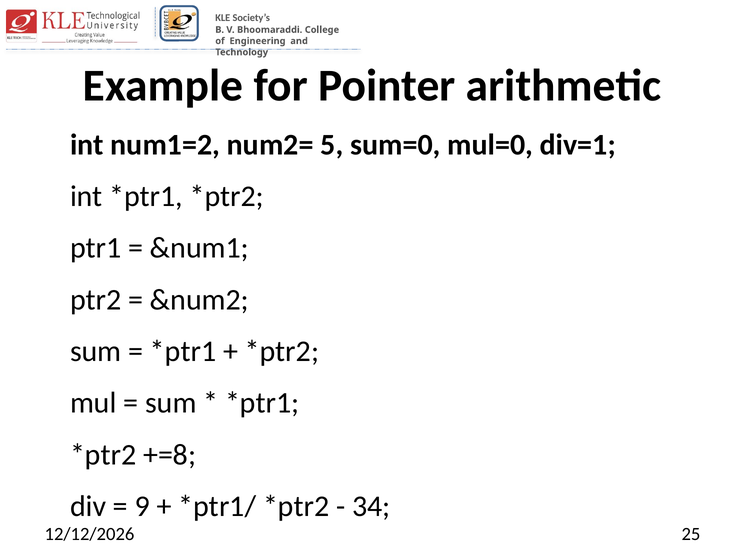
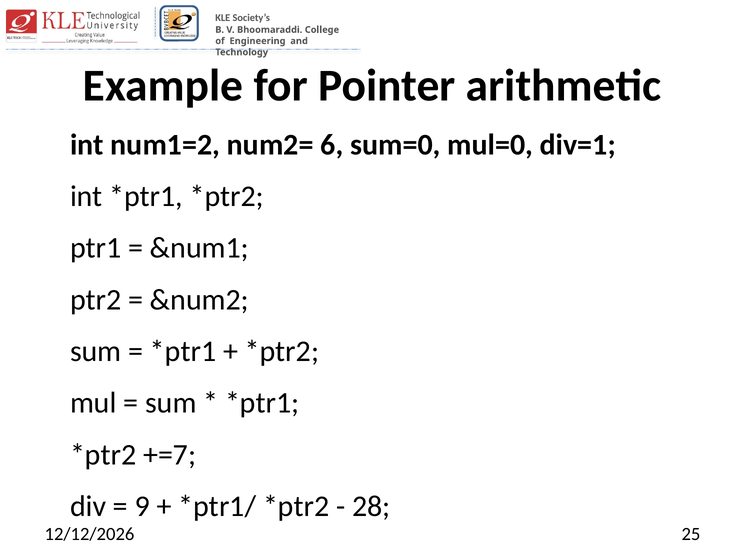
5: 5 -> 6
+=8: +=8 -> +=7
34: 34 -> 28
